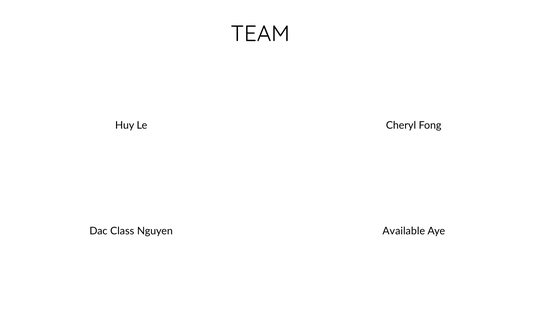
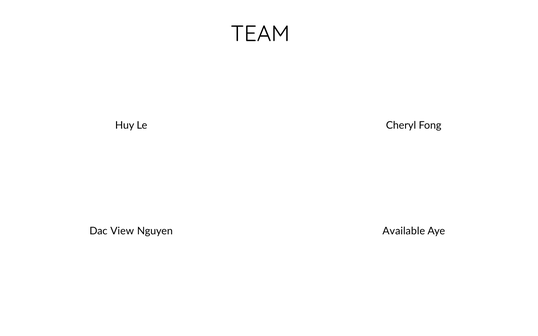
Class: Class -> View
